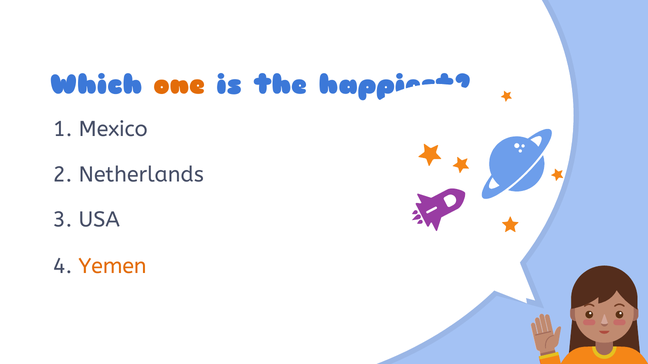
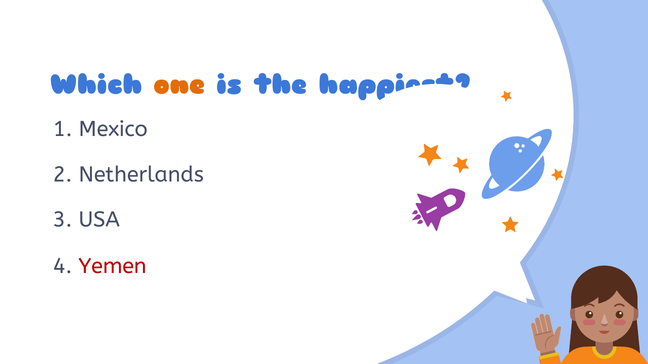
Yemen colour: orange -> red
